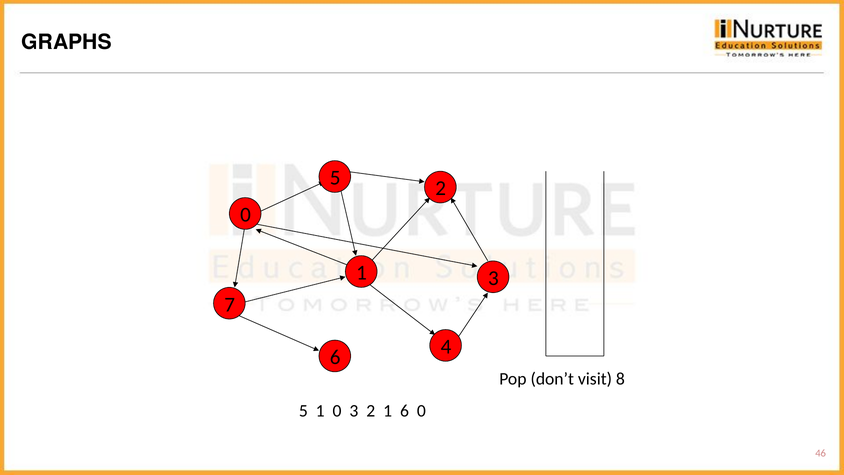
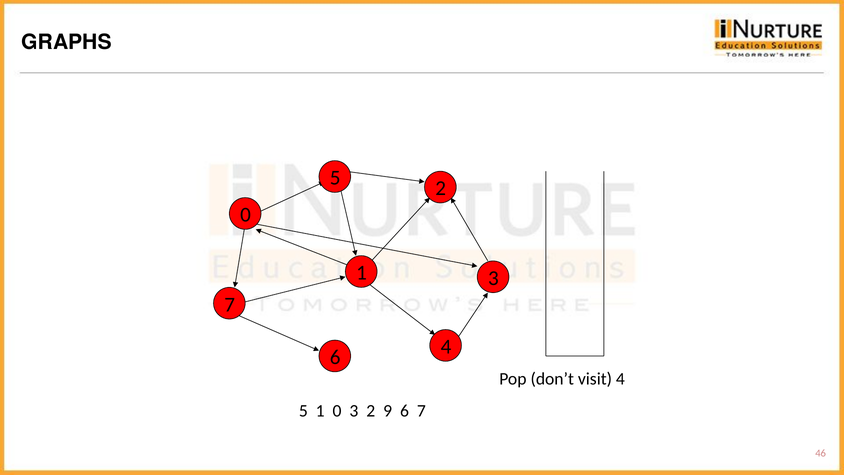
visit 8: 8 -> 4
2 1: 1 -> 9
6 0: 0 -> 7
